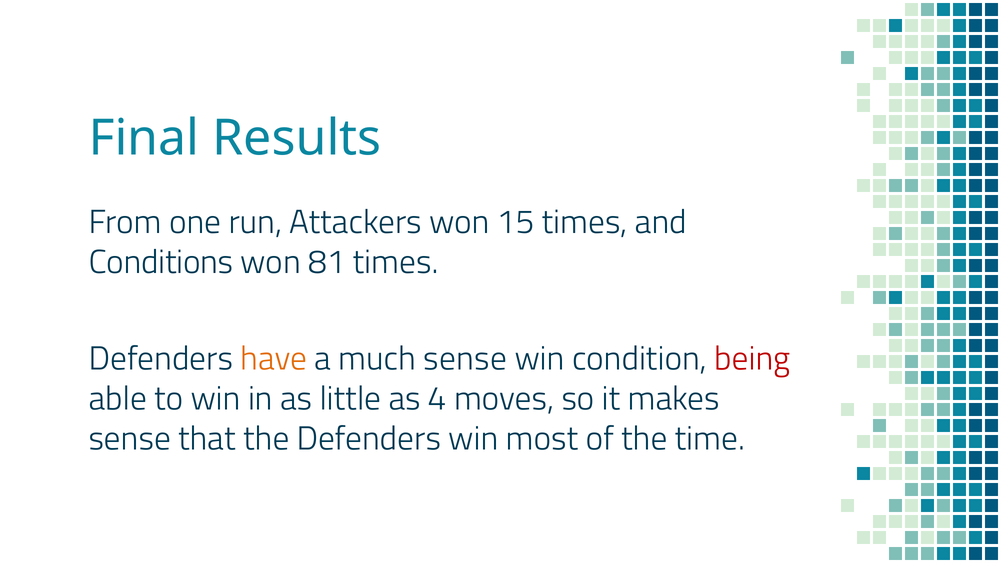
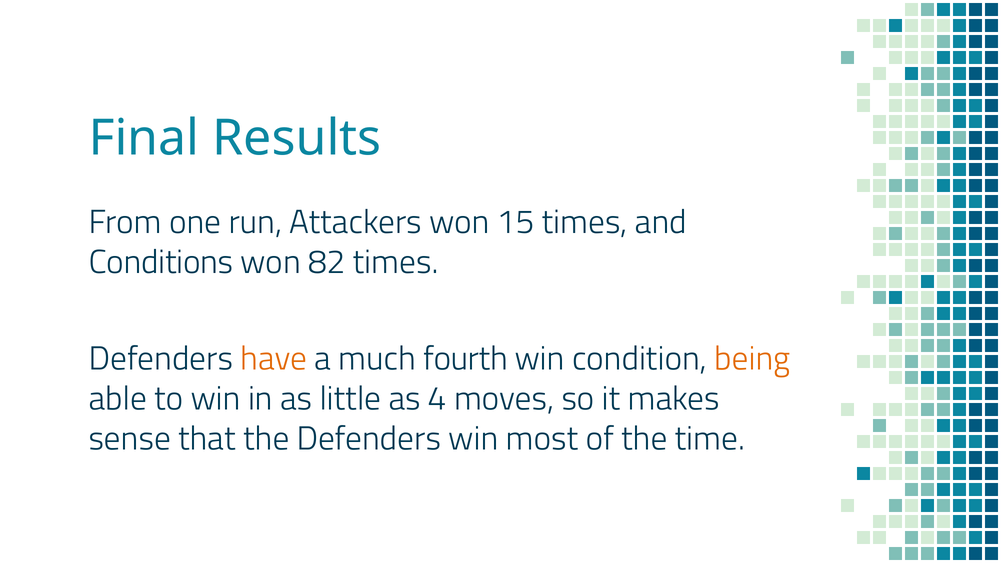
81: 81 -> 82
much sense: sense -> fourth
being colour: red -> orange
